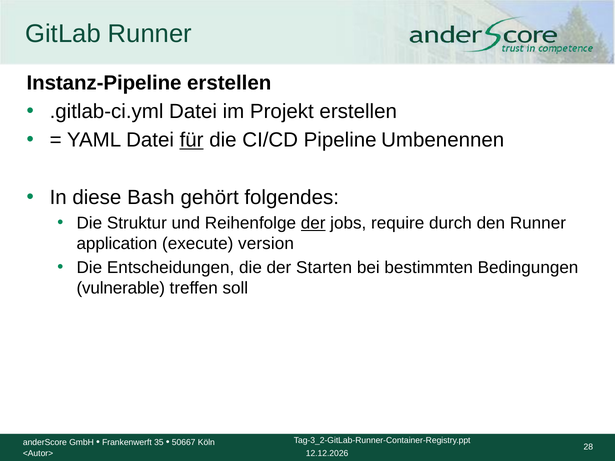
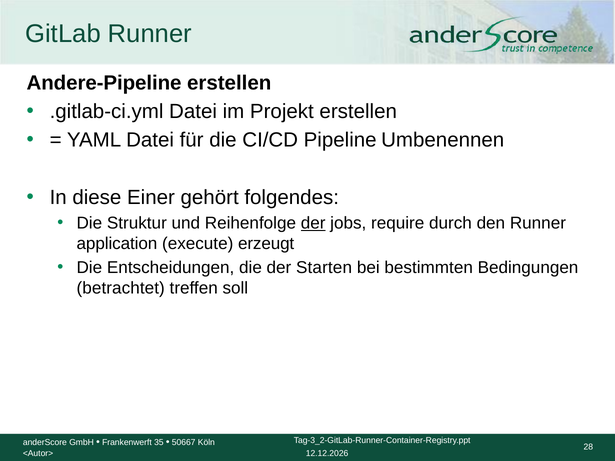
Instanz-Pipeline: Instanz-Pipeline -> Andere-Pipeline
für underline: present -> none
Bash: Bash -> Einer
version: version -> erzeugt
vulnerable: vulnerable -> betrachtet
